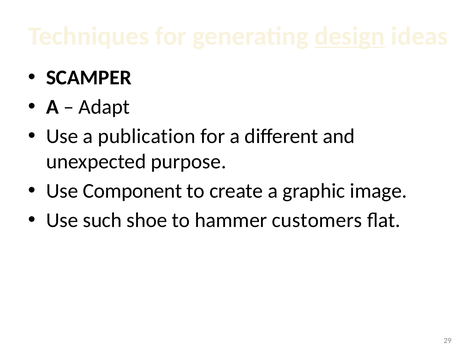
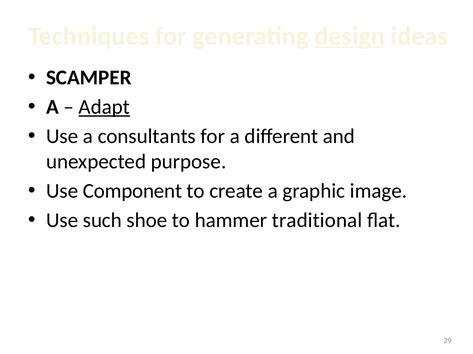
Adapt underline: none -> present
publication: publication -> consultants
customers: customers -> traditional
